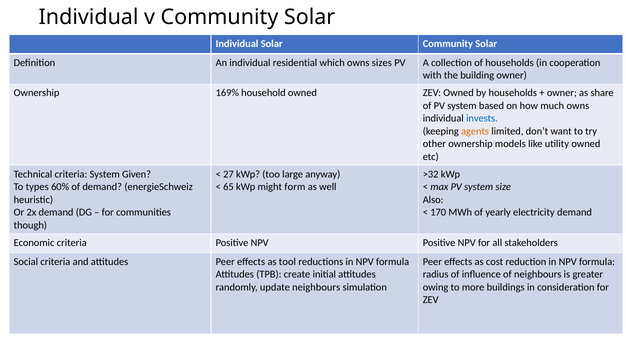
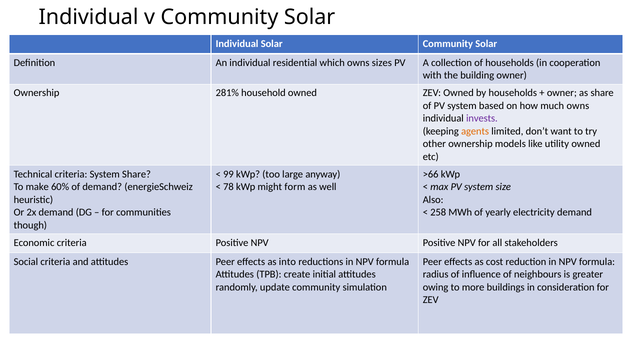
169%: 169% -> 281%
invests colour: blue -> purple
System Given: Given -> Share
27: 27 -> 99
>32: >32 -> >66
types: types -> make
65: 65 -> 78
170: 170 -> 258
tool: tool -> into
update neighbours: neighbours -> community
